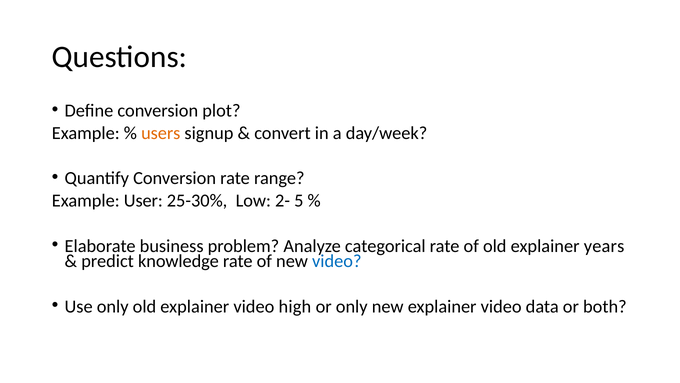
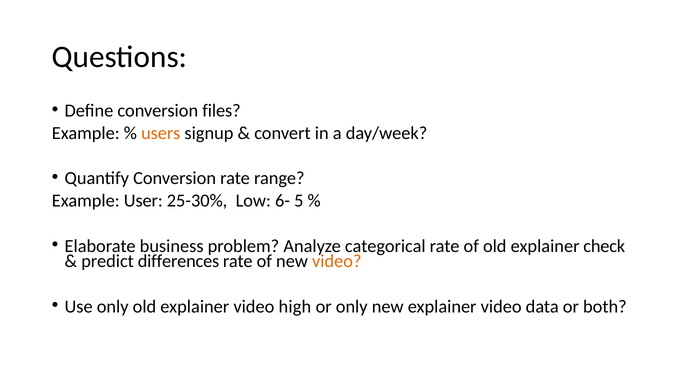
plot: plot -> files
2-: 2- -> 6-
years: years -> check
knowledge: knowledge -> differences
video at (337, 261) colour: blue -> orange
